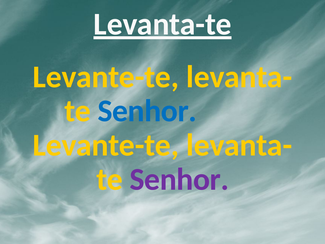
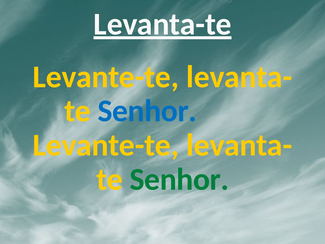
Senhor at (179, 179) colour: purple -> green
